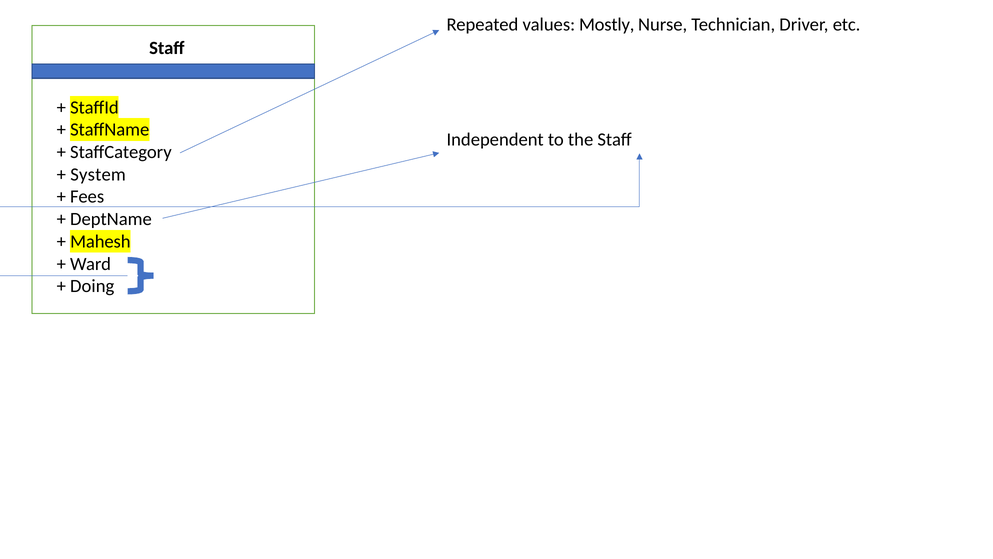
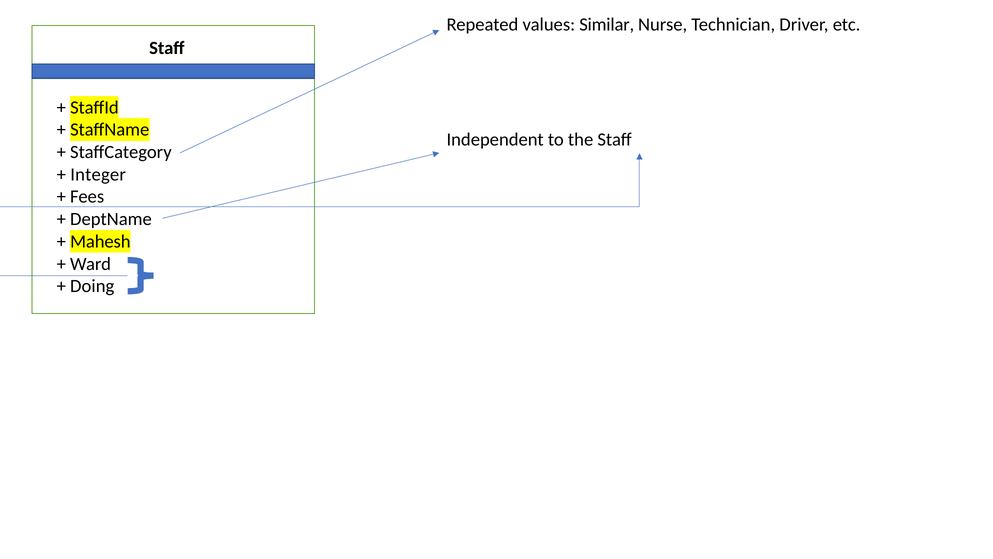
Mostly: Mostly -> Similar
System: System -> Integer
